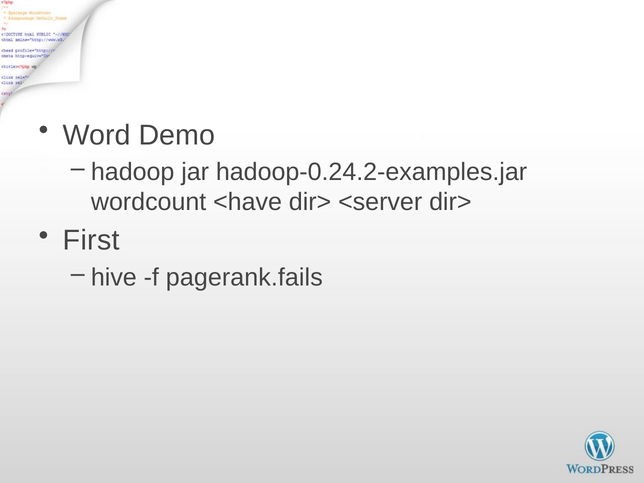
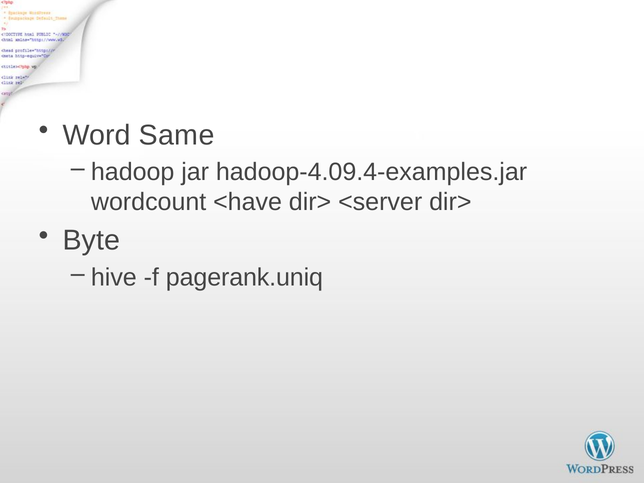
Demo: Demo -> Same
hadoop-0.24.2-examples.jar: hadoop-0.24.2-examples.jar -> hadoop-4.09.4-examples.jar
First: First -> Byte
pagerank.fails: pagerank.fails -> pagerank.uniq
